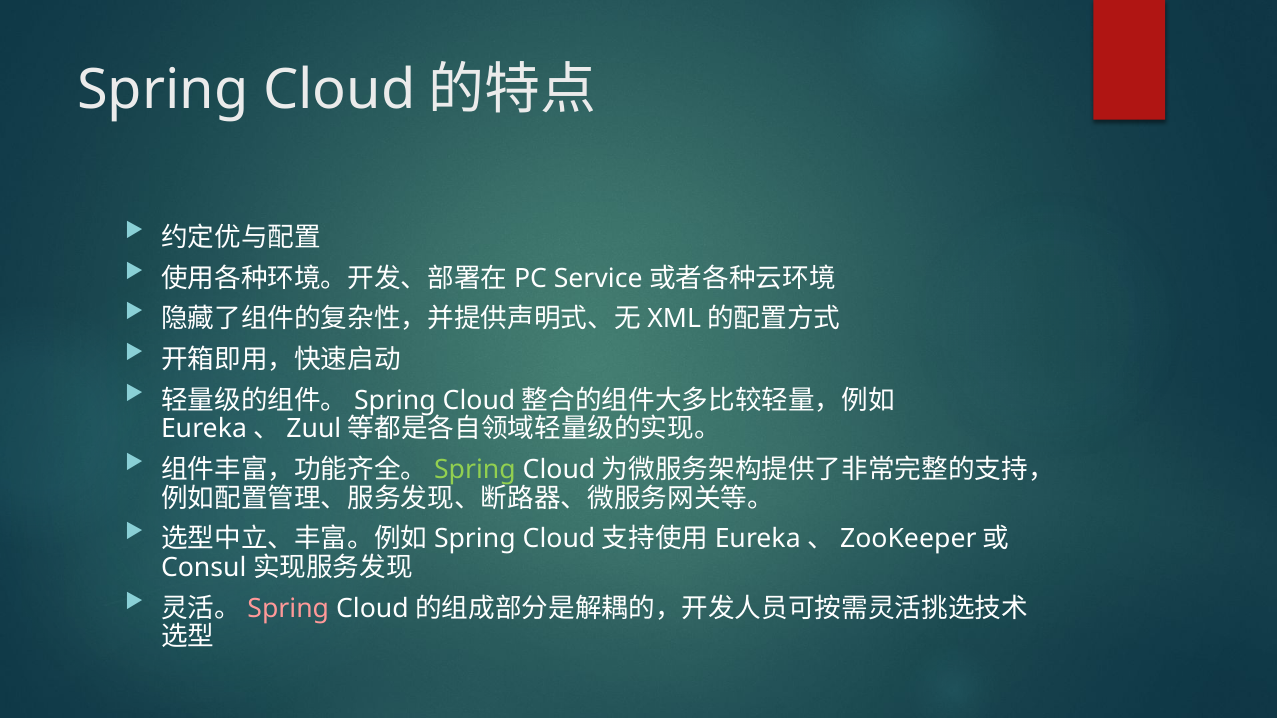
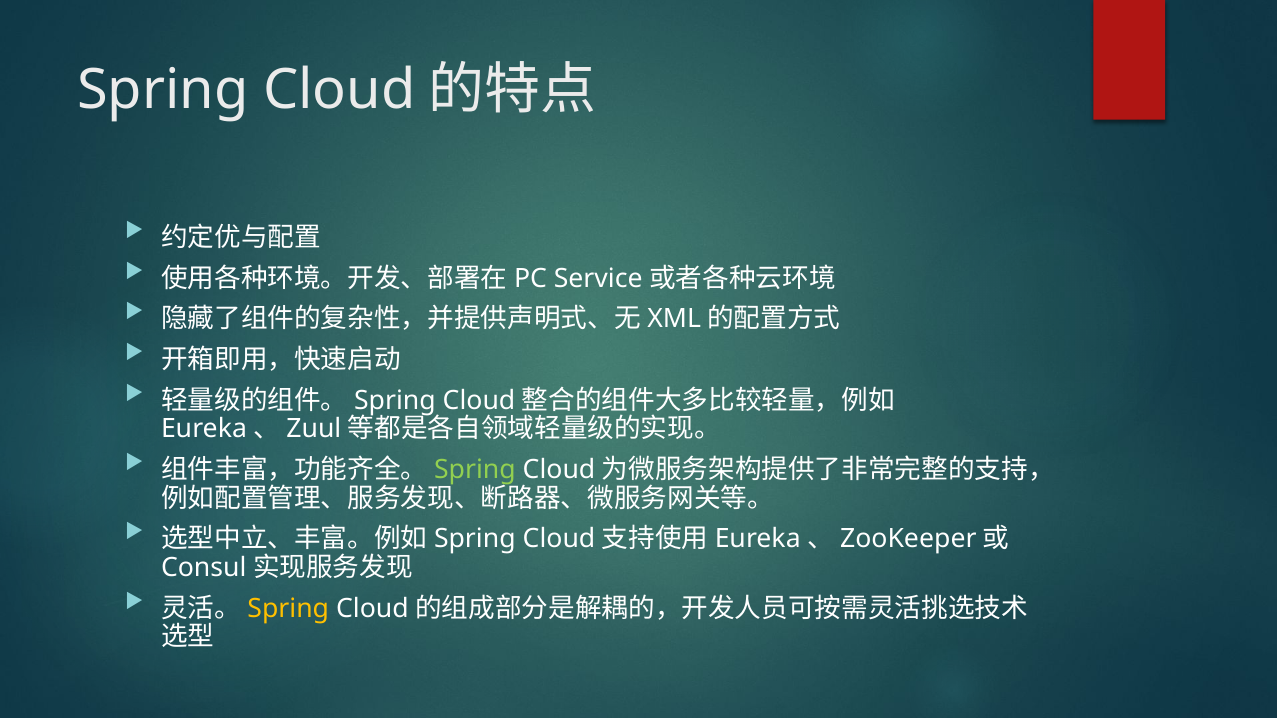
Spring at (288, 609) colour: pink -> yellow
